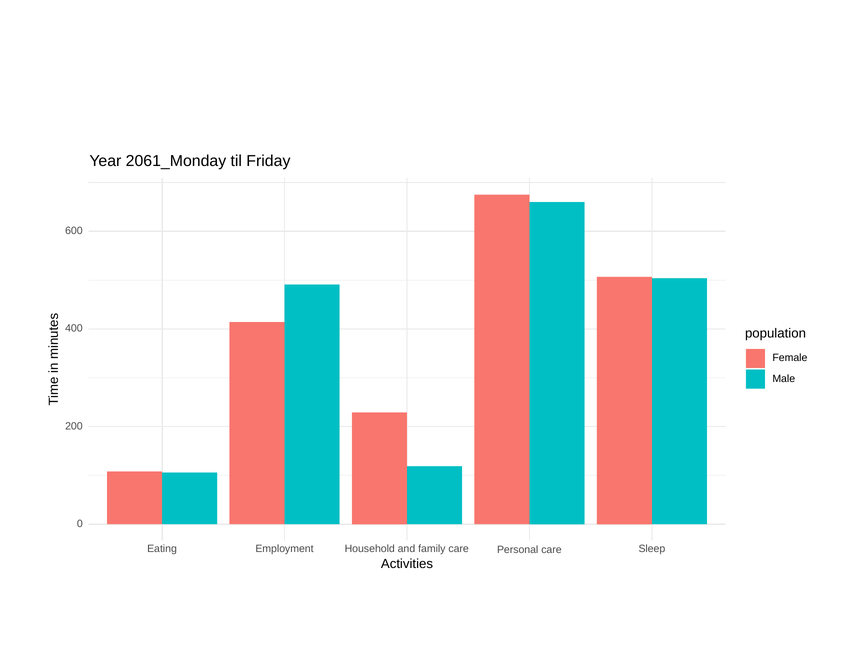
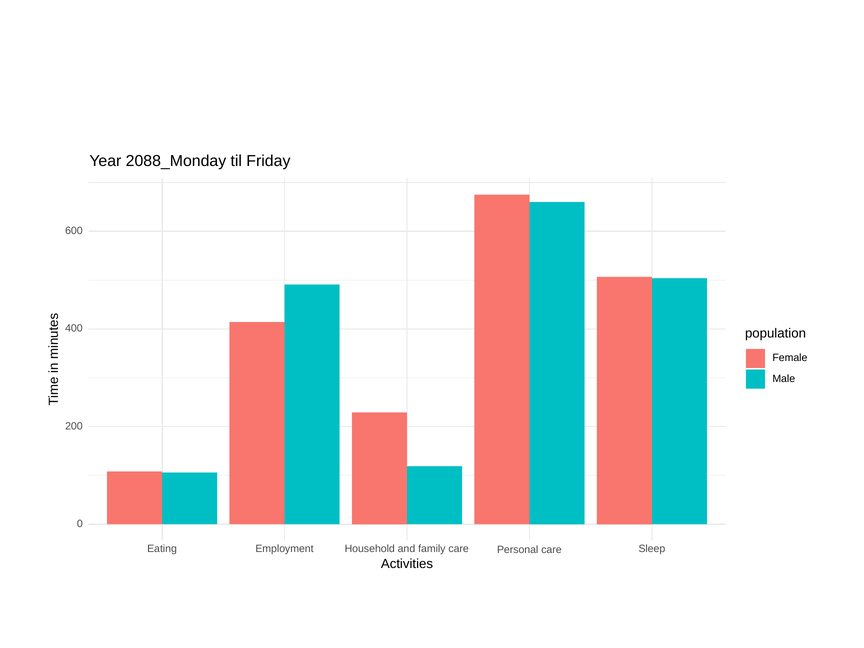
2061_Monday: 2061_Monday -> 2088_Monday
